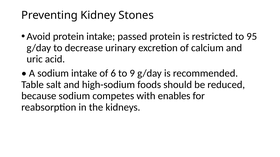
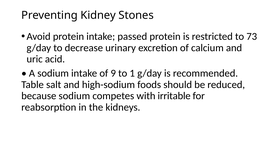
95: 95 -> 73
6: 6 -> 9
9: 9 -> 1
enables: enables -> irritable
